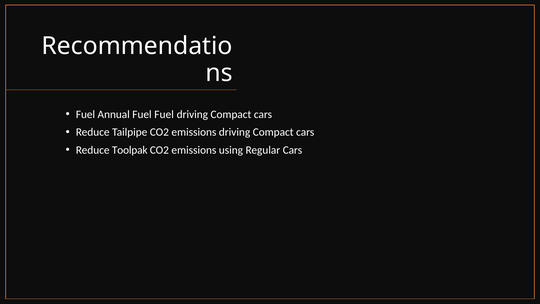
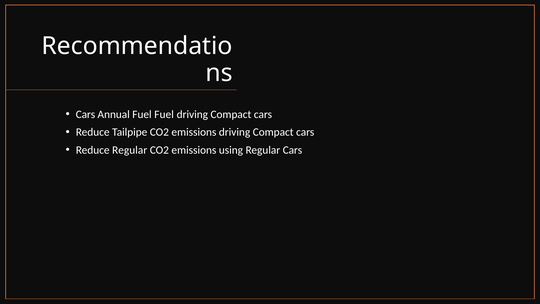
Fuel at (85, 114): Fuel -> Cars
Reduce Toolpak: Toolpak -> Regular
